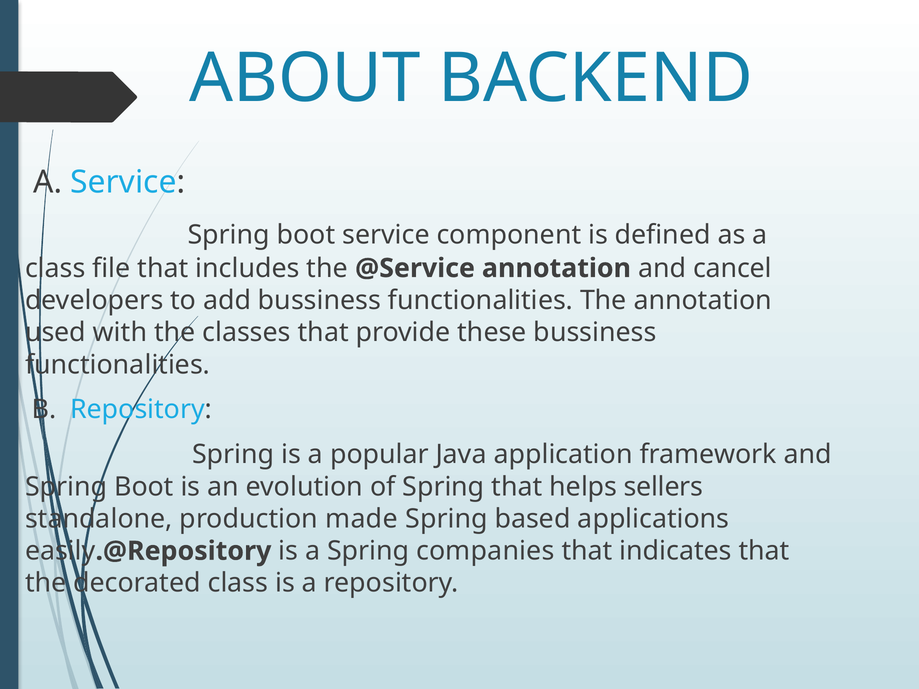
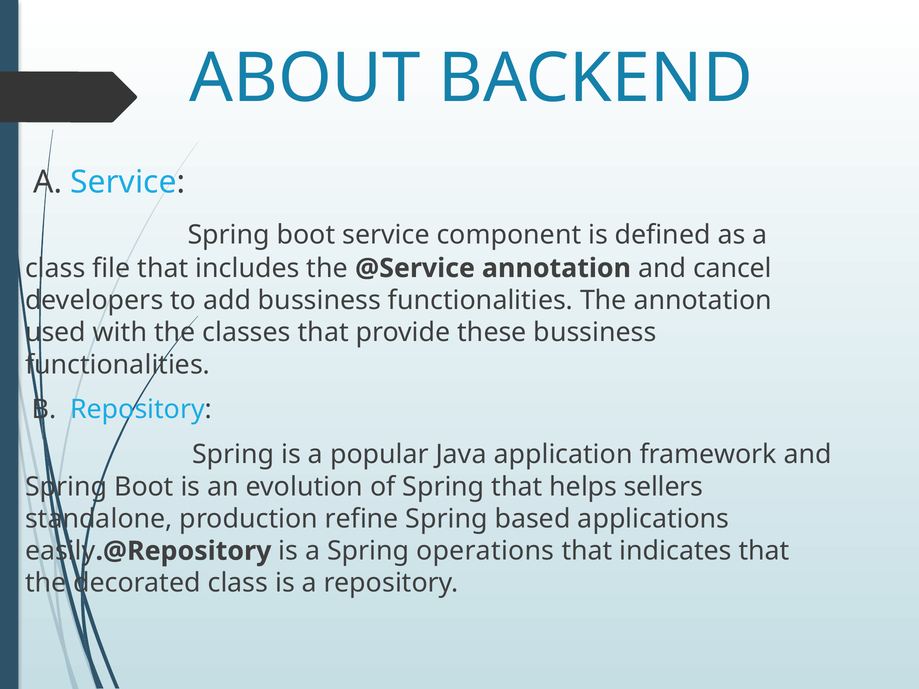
made: made -> refine
companies: companies -> operations
